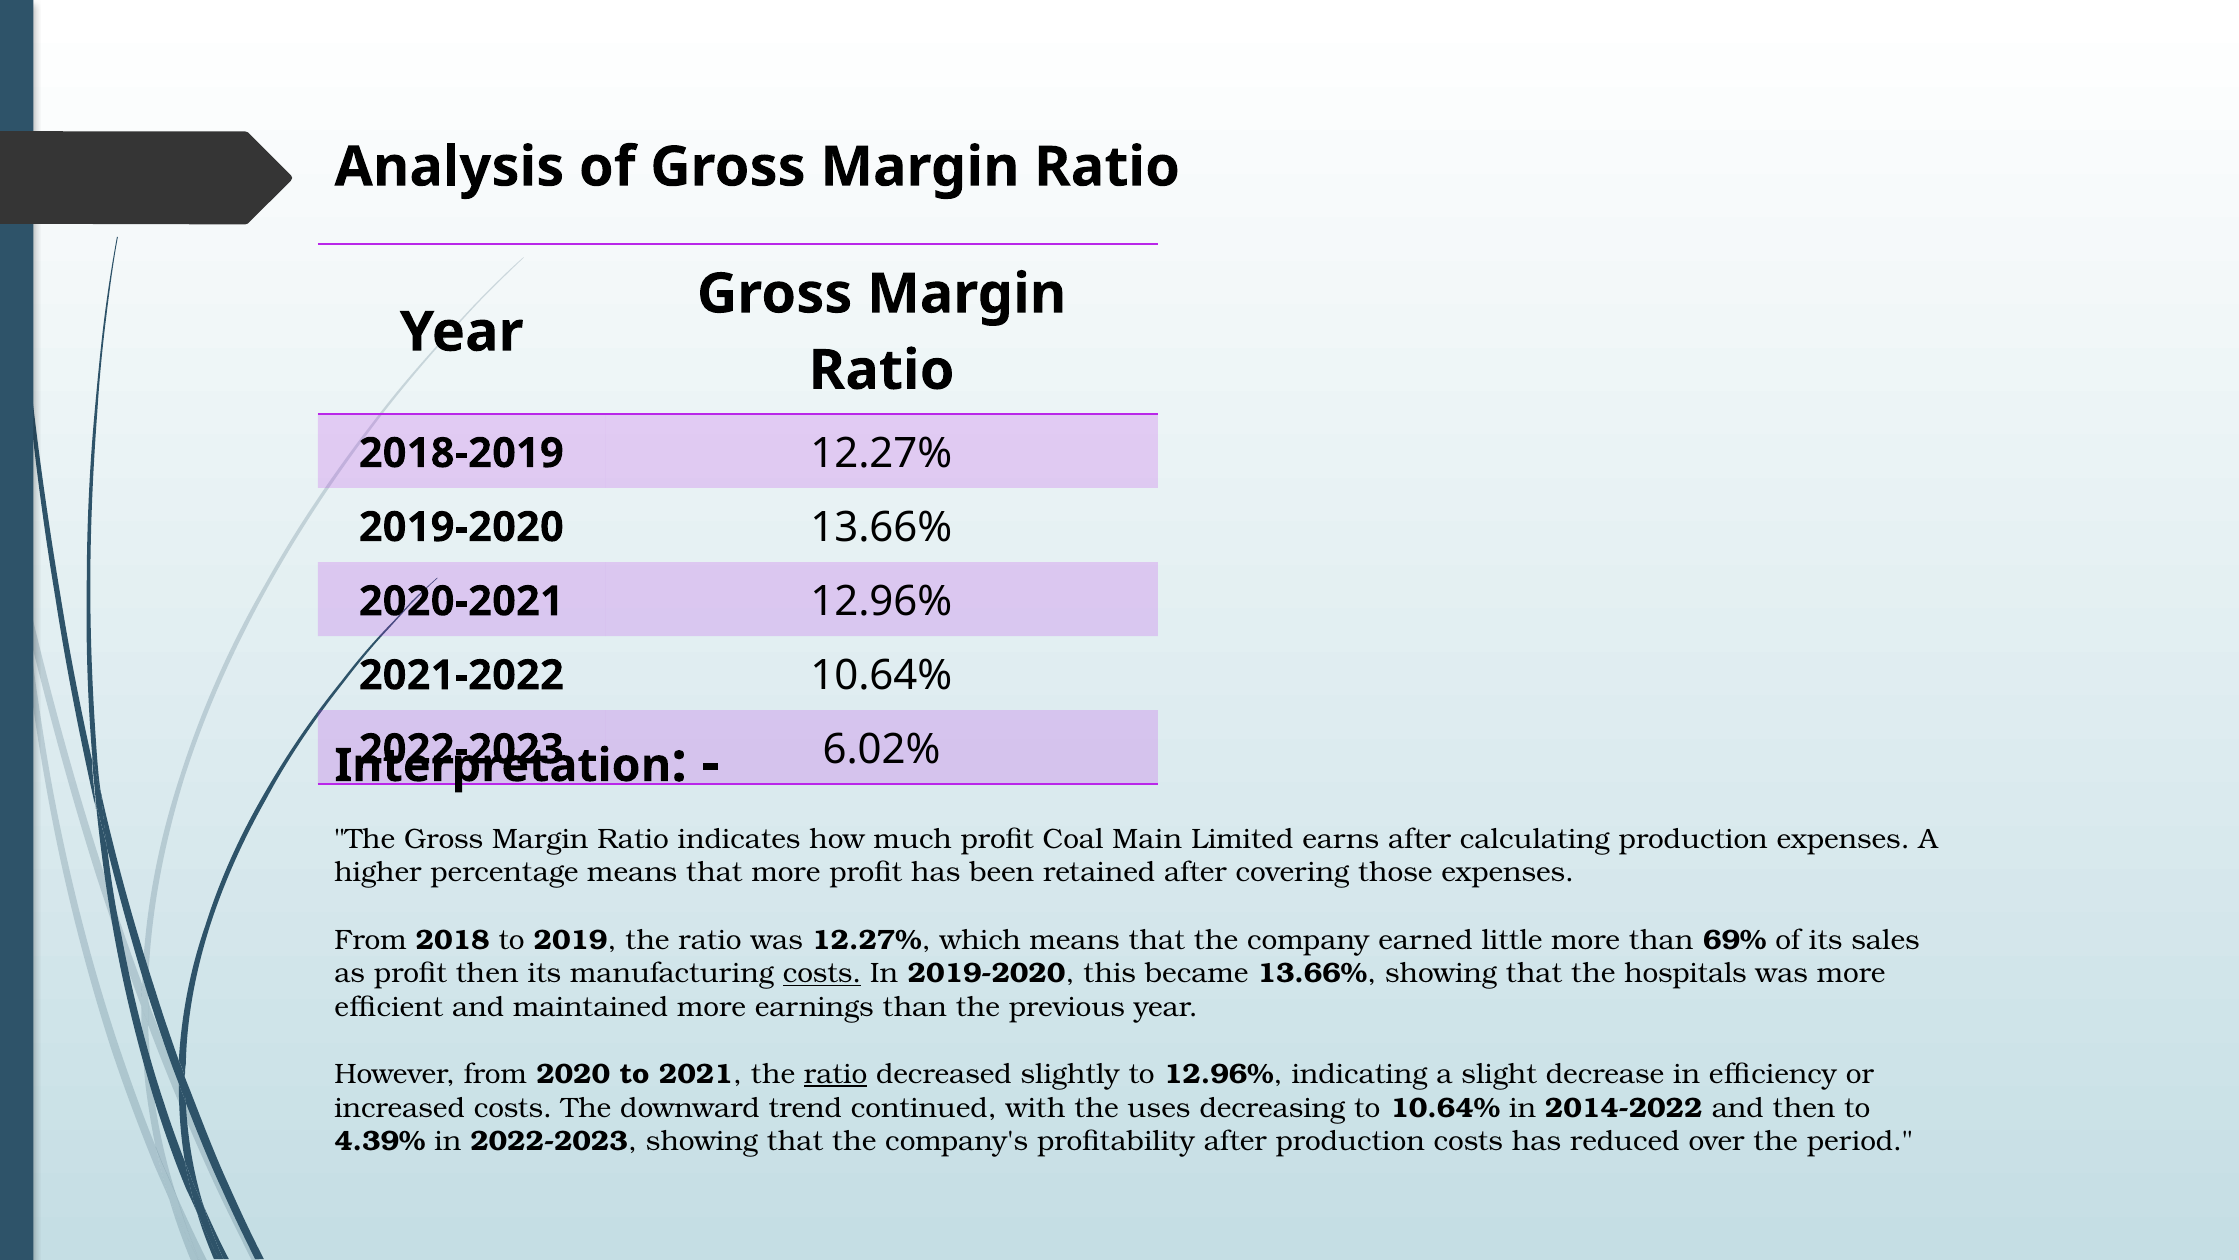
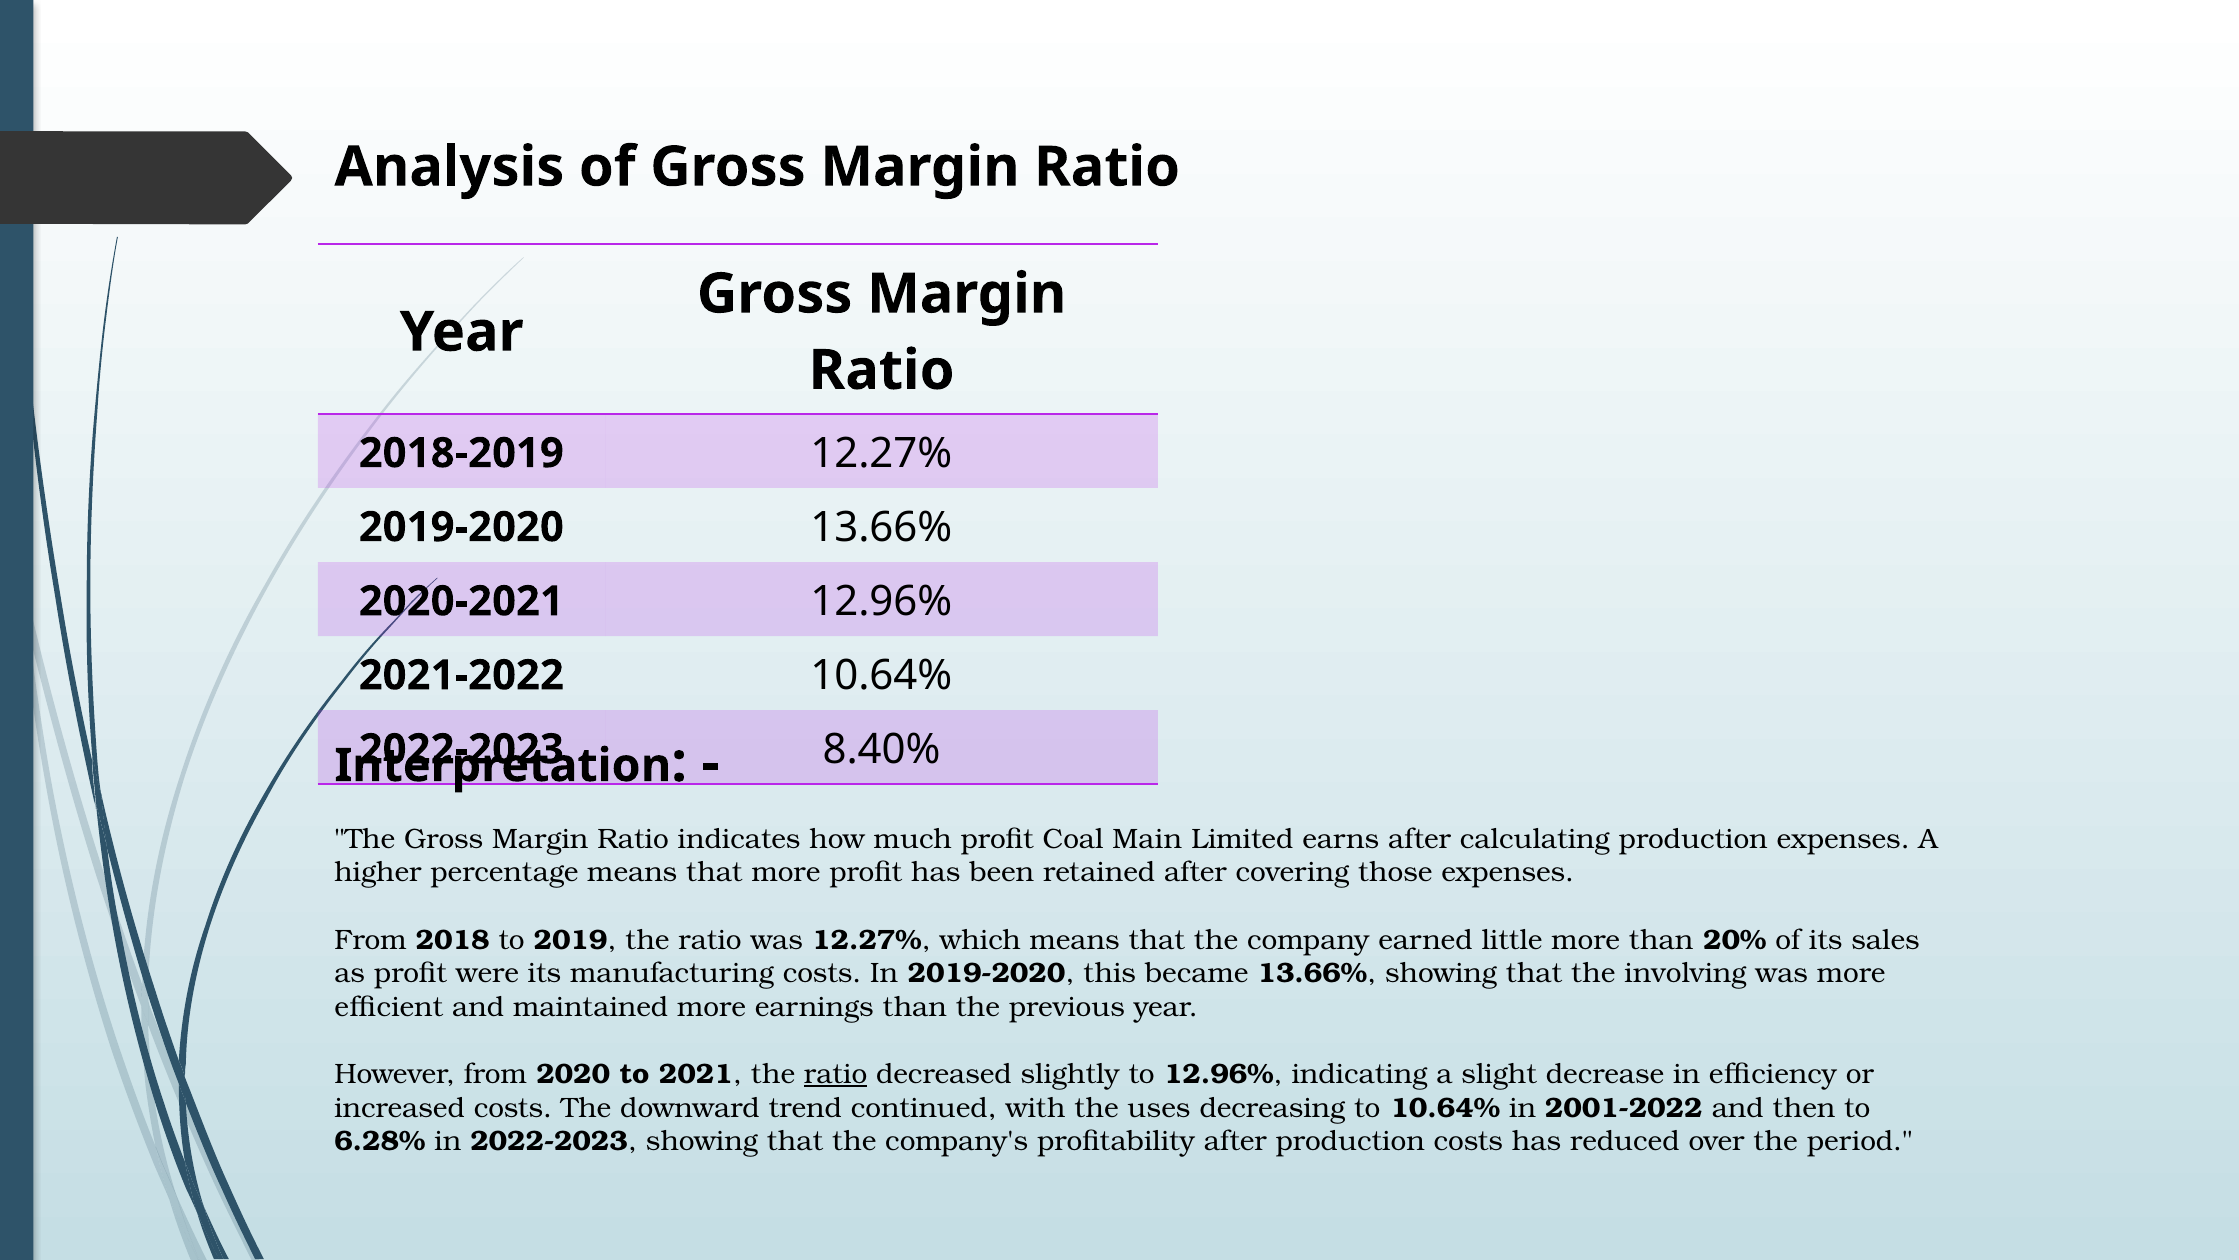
6.02%: 6.02% -> 8.40%
69%: 69% -> 20%
profit then: then -> were
costs at (822, 973) underline: present -> none
hospitals: hospitals -> involving
2014-2022: 2014-2022 -> 2001-2022
4.39%: 4.39% -> 6.28%
